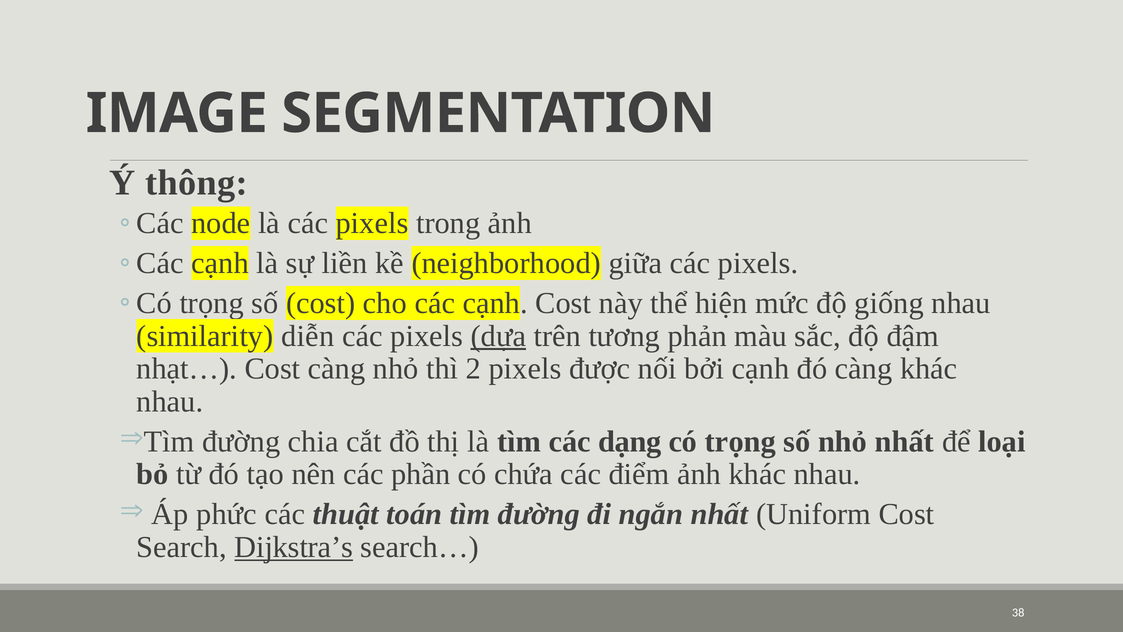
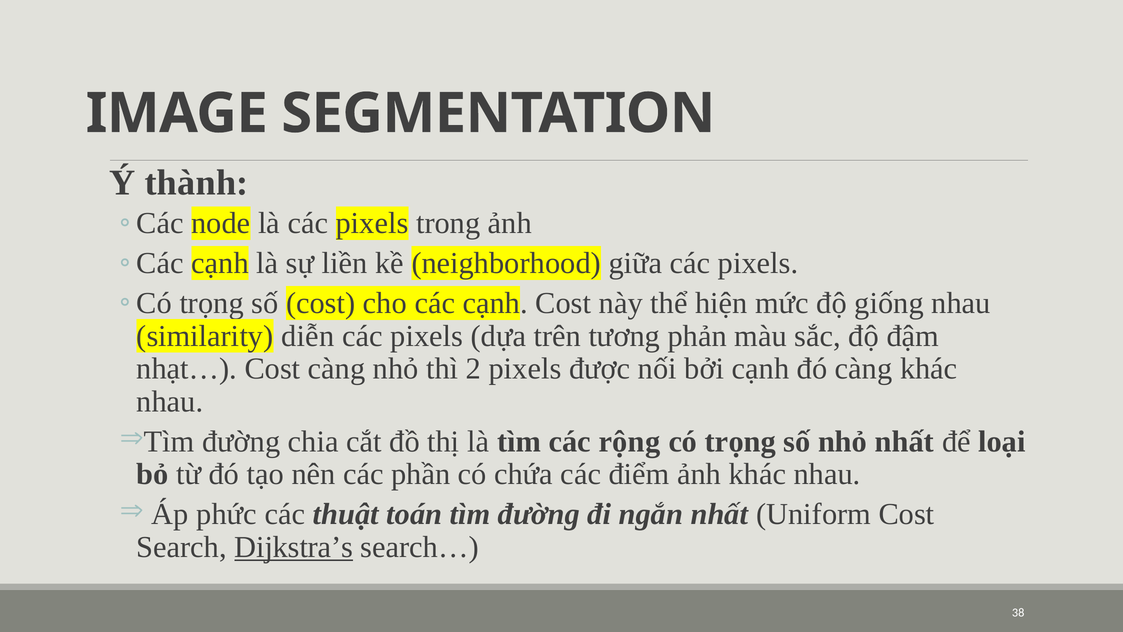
thông: thông -> thành
dựa underline: present -> none
dạng: dạng -> rộng
